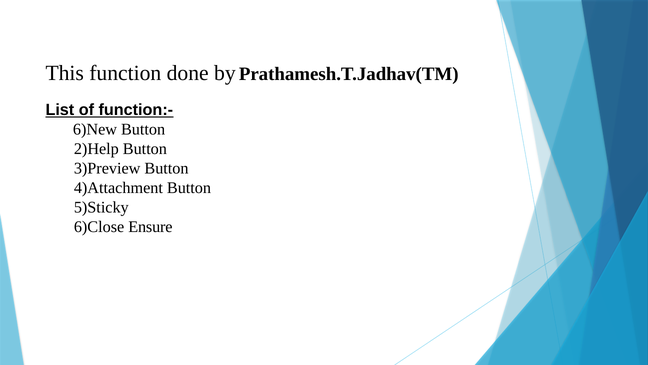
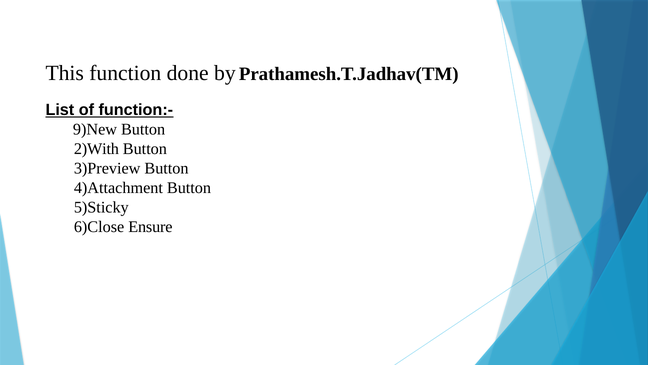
6)New: 6)New -> 9)New
2)Help: 2)Help -> 2)With
